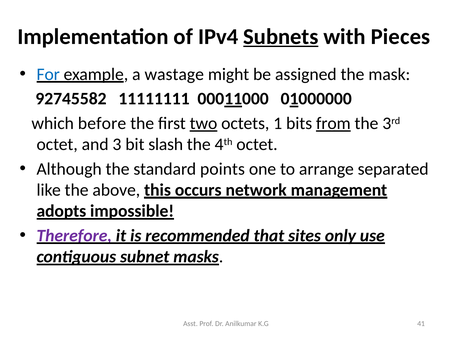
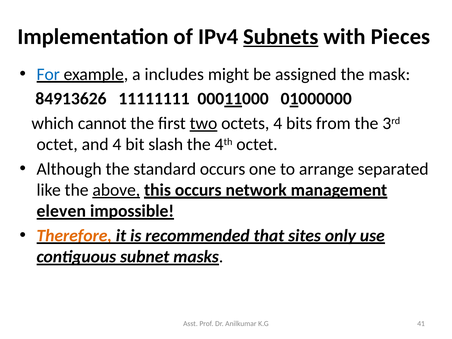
wastage: wastage -> includes
92745582: 92745582 -> 84913626
before: before -> cannot
octets 1: 1 -> 4
from underline: present -> none
and 3: 3 -> 4
standard points: points -> occurs
above underline: none -> present
adopts: adopts -> eleven
Therefore colour: purple -> orange
